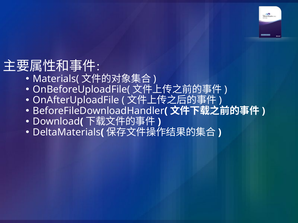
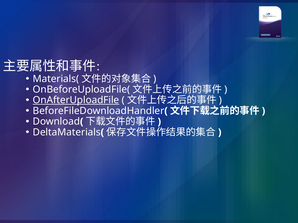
OnAfterUploadFile underline: none -> present
